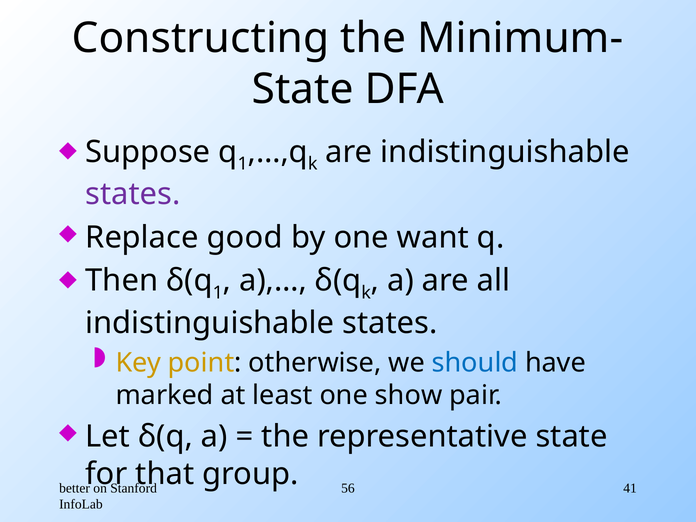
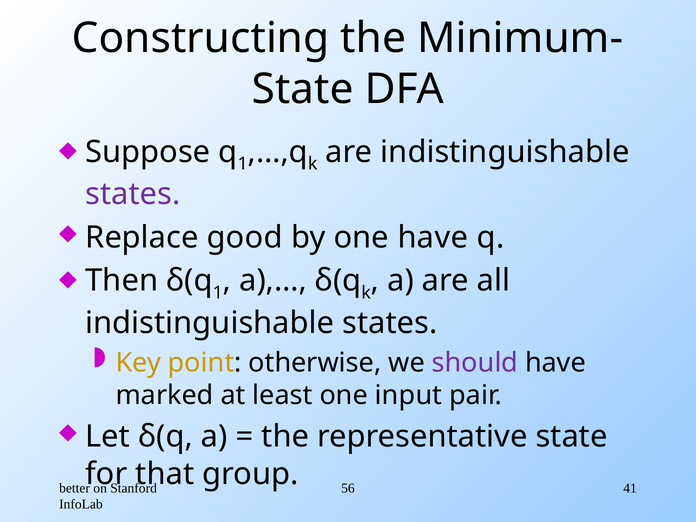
one want: want -> have
should colour: blue -> purple
show: show -> input
